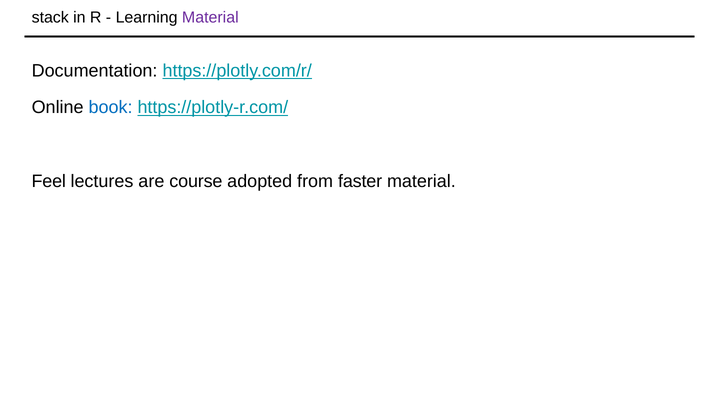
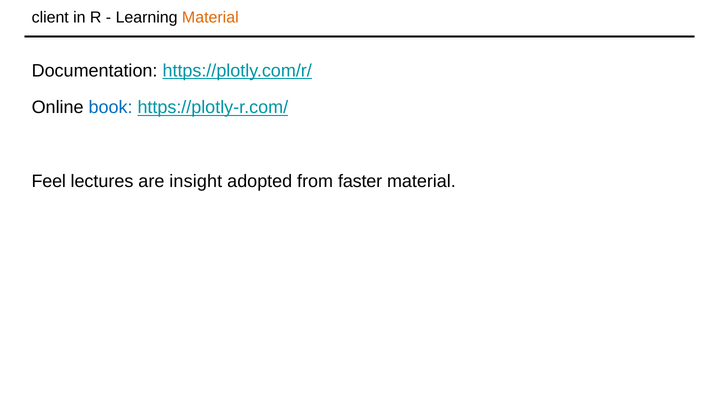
stack: stack -> client
Material at (210, 17) colour: purple -> orange
course: course -> insight
